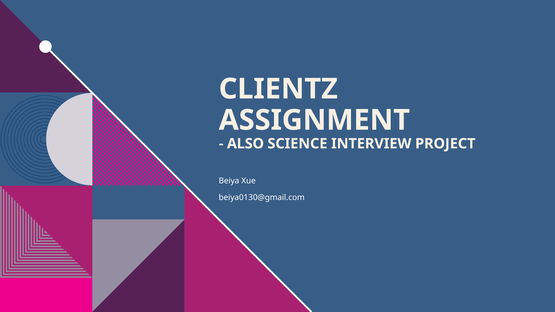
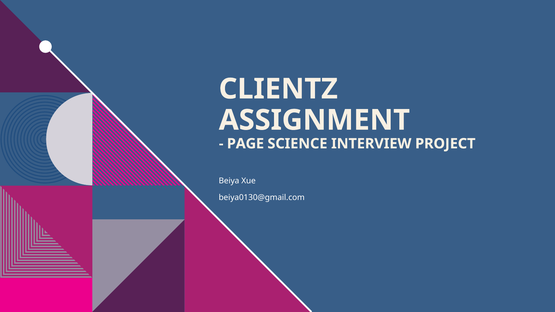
ALSO: ALSO -> PAGE
